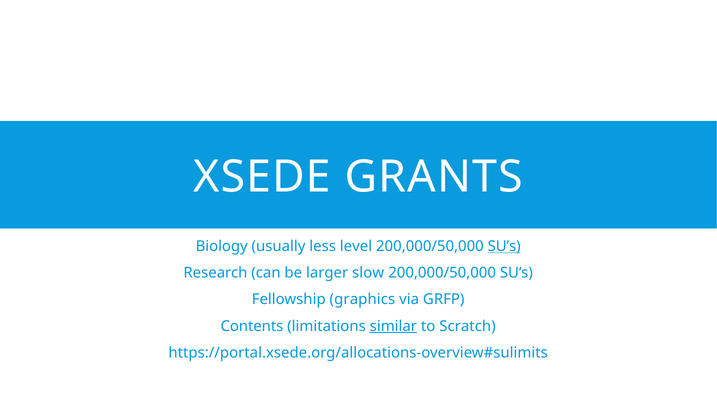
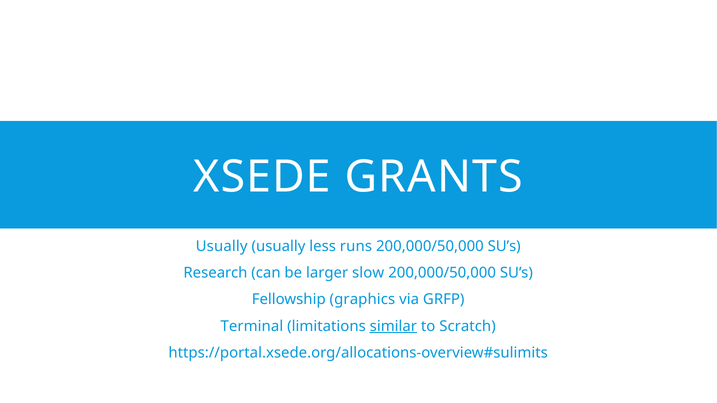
Biology at (222, 247): Biology -> Usually
level: level -> runs
SU’s at (504, 247) underline: present -> none
Contents: Contents -> Terminal
